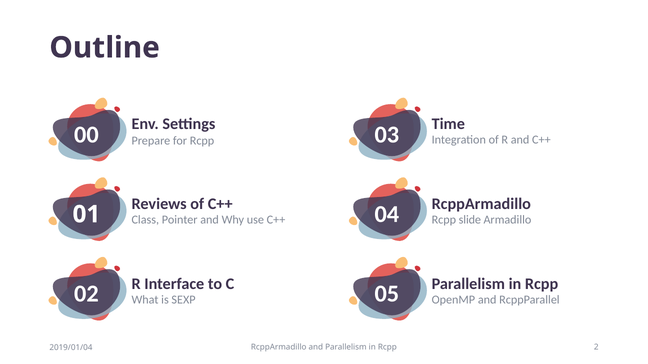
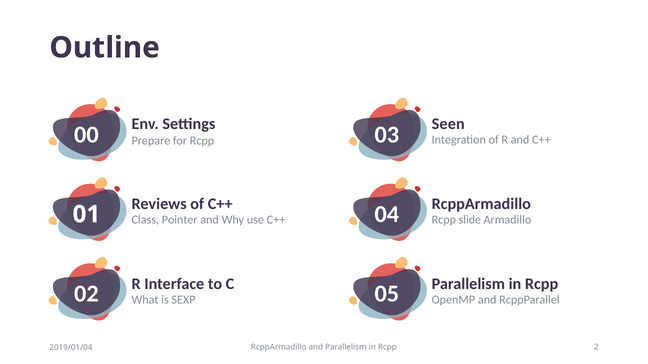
Time: Time -> Seen
